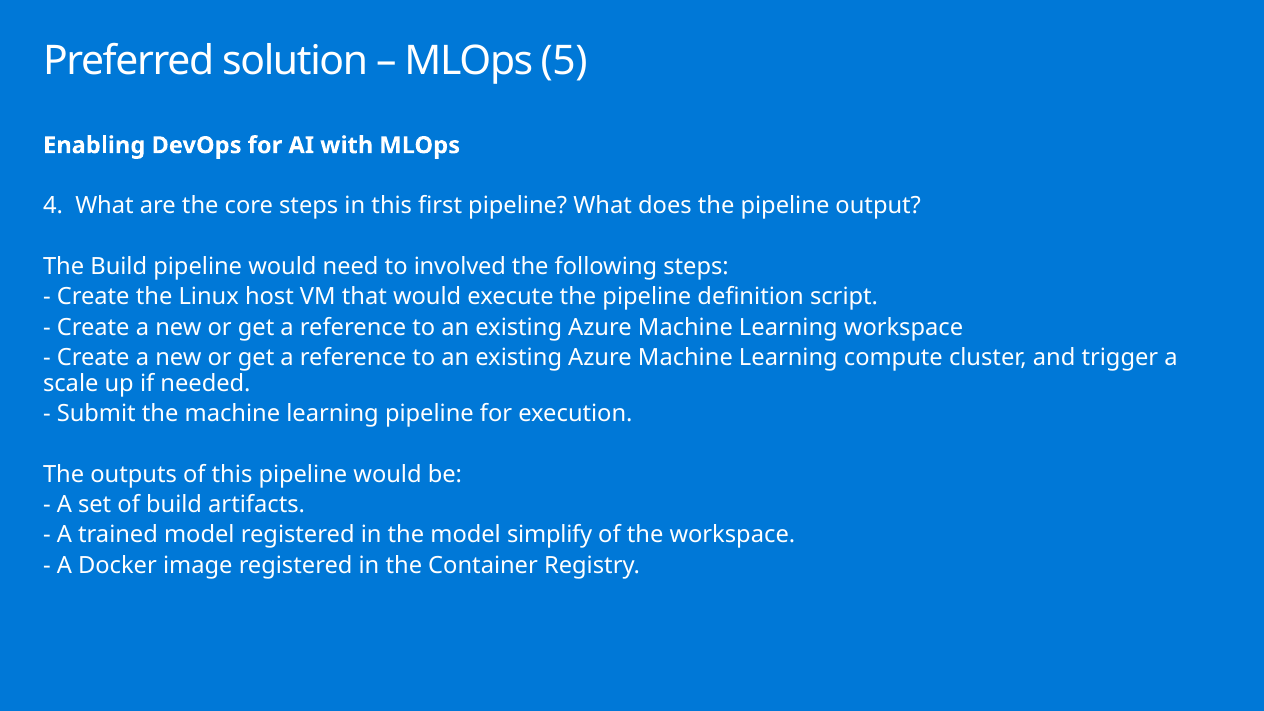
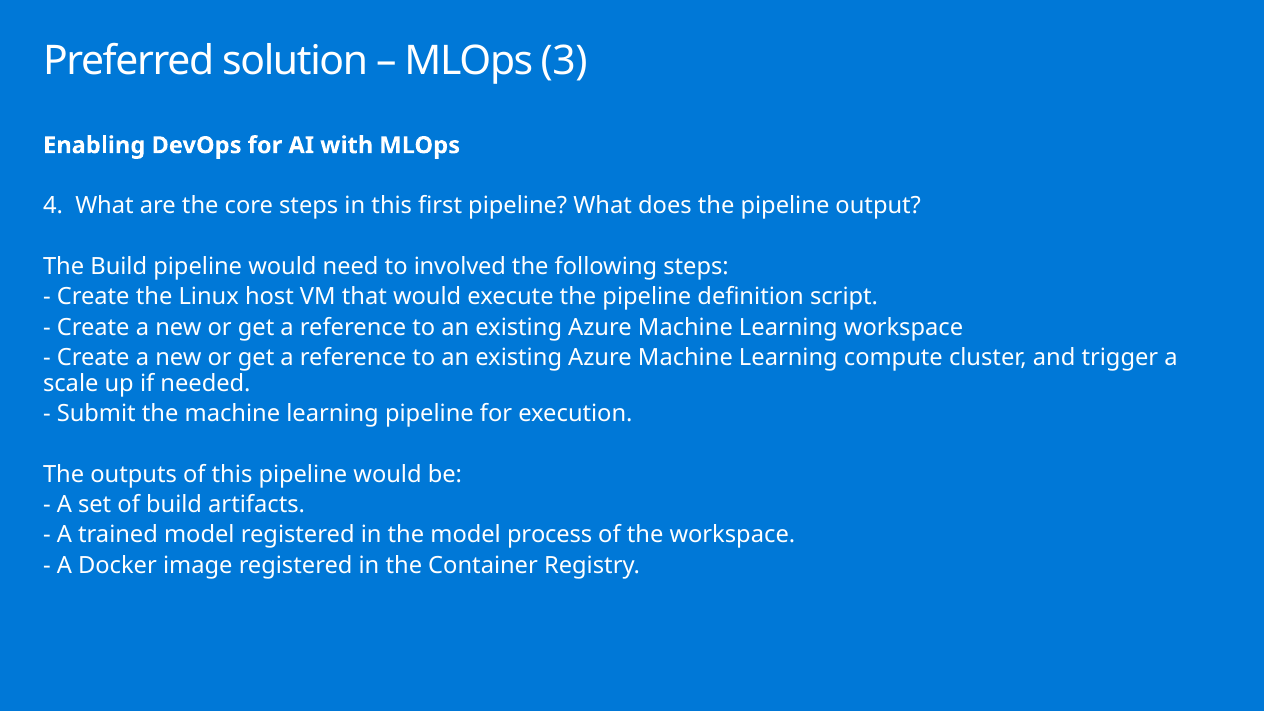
5: 5 -> 3
simplify: simplify -> process
